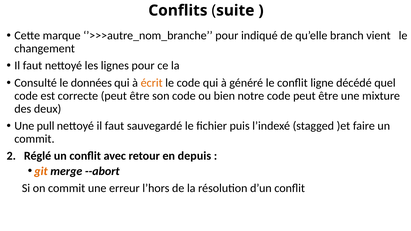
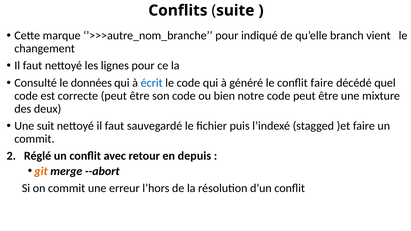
écrit colour: orange -> blue
conflit ligne: ligne -> faire
pull: pull -> suit
